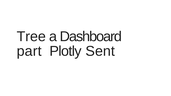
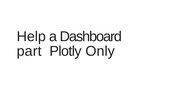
Tree: Tree -> Help
Sent: Sent -> Only
